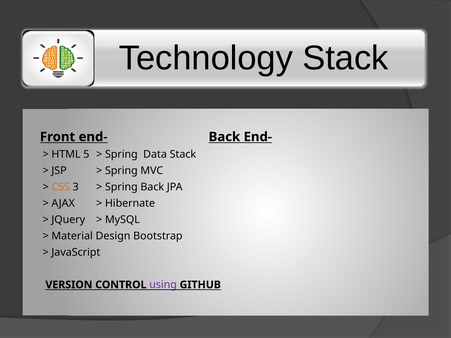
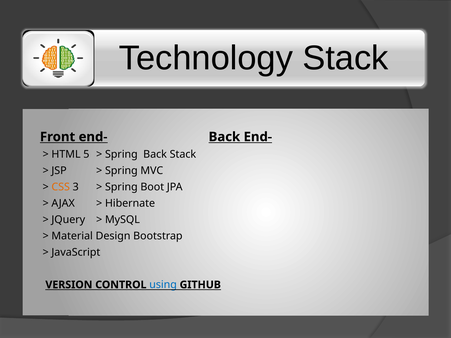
Spring Data: Data -> Back
Spring Back: Back -> Boot
using colour: purple -> blue
